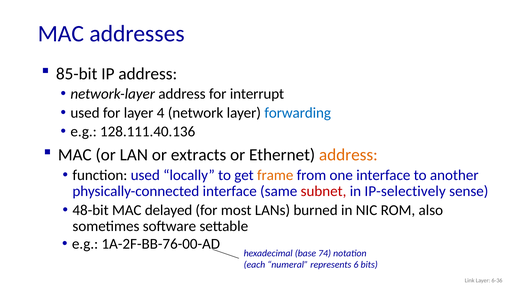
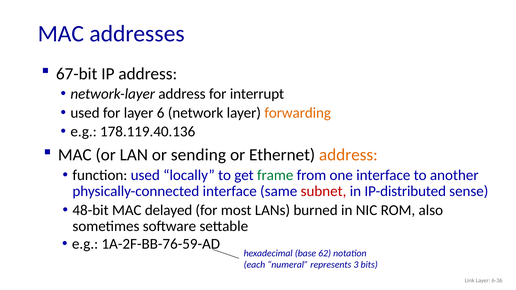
85-bit: 85-bit -> 67-bit
4: 4 -> 6
forwarding colour: blue -> orange
128.111.40.136: 128.111.40.136 -> 178.119.40.136
extracts: extracts -> sending
frame colour: orange -> green
IP-selectively: IP-selectively -> IP-distributed
1A-2F-BB-76-00-AD: 1A-2F-BB-76-00-AD -> 1A-2F-BB-76-59-AD
74: 74 -> 62
6: 6 -> 3
